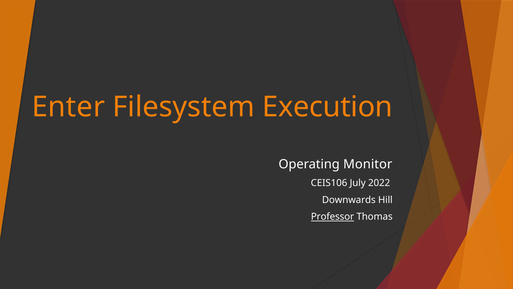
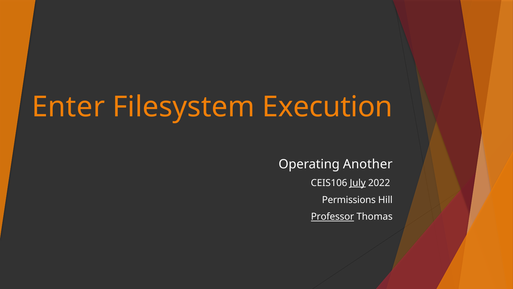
Monitor: Monitor -> Another
July underline: none -> present
Downwards: Downwards -> Permissions
